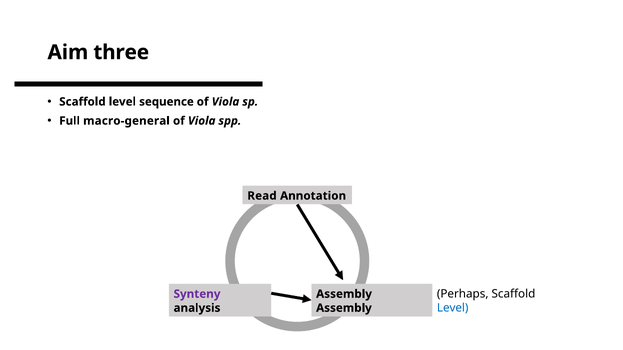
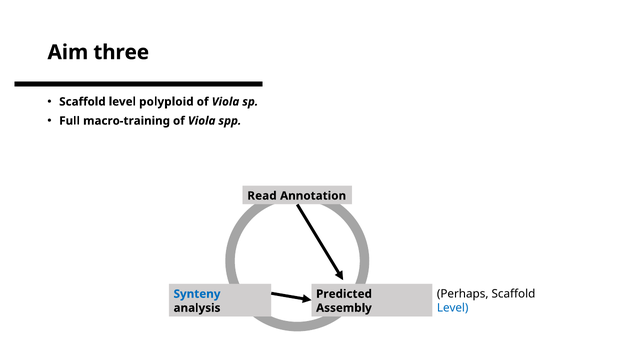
sequence: sequence -> polyploid
macro-general: macro-general -> macro-training
Synteny colour: purple -> blue
Assembly at (344, 294): Assembly -> Predicted
